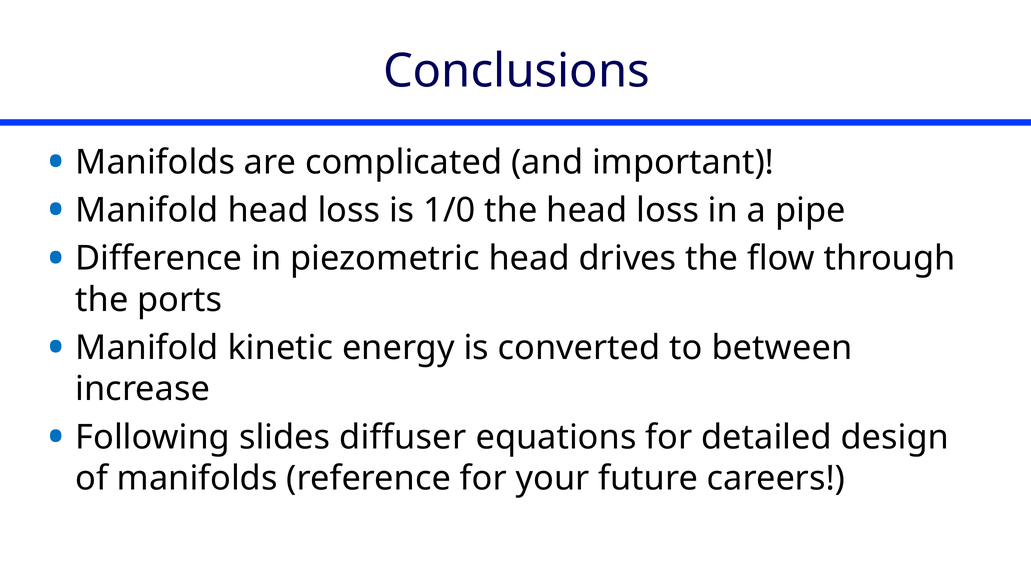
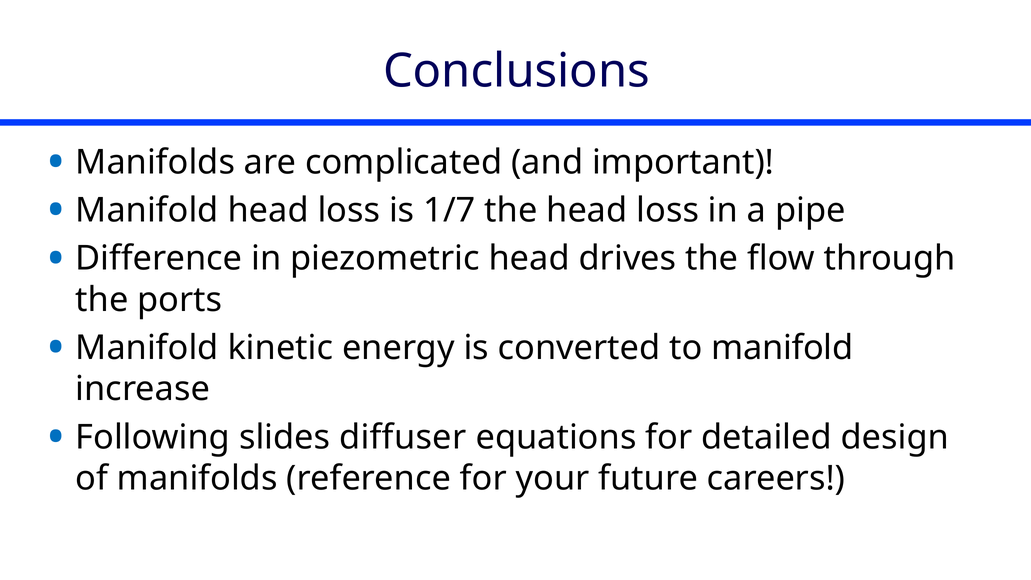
1/0: 1/0 -> 1/7
to between: between -> manifold
